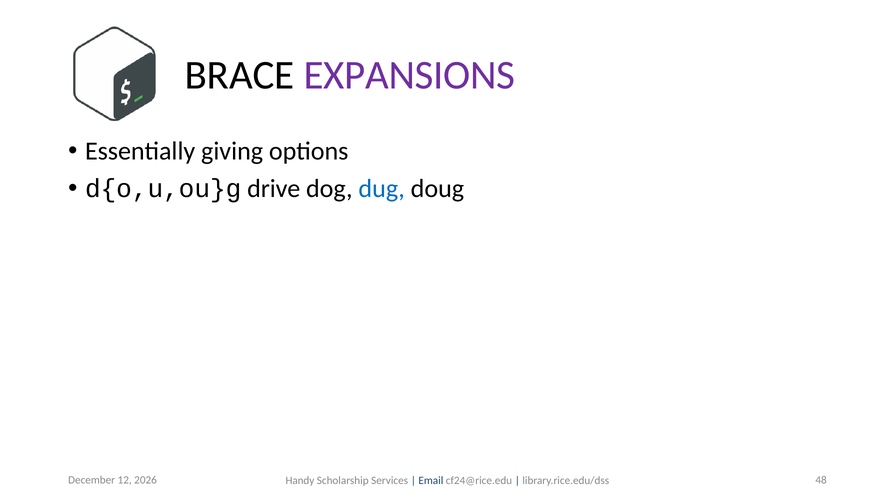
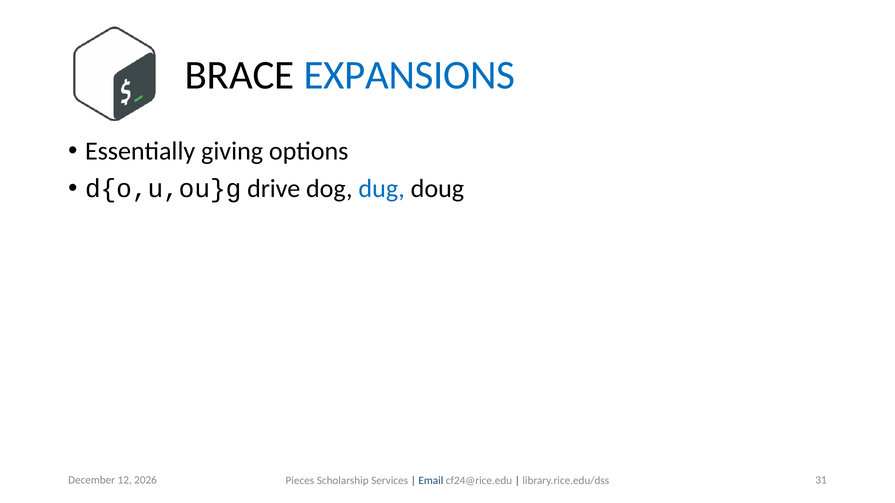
EXPANSIONS colour: purple -> blue
48: 48 -> 31
Handy: Handy -> Pieces
